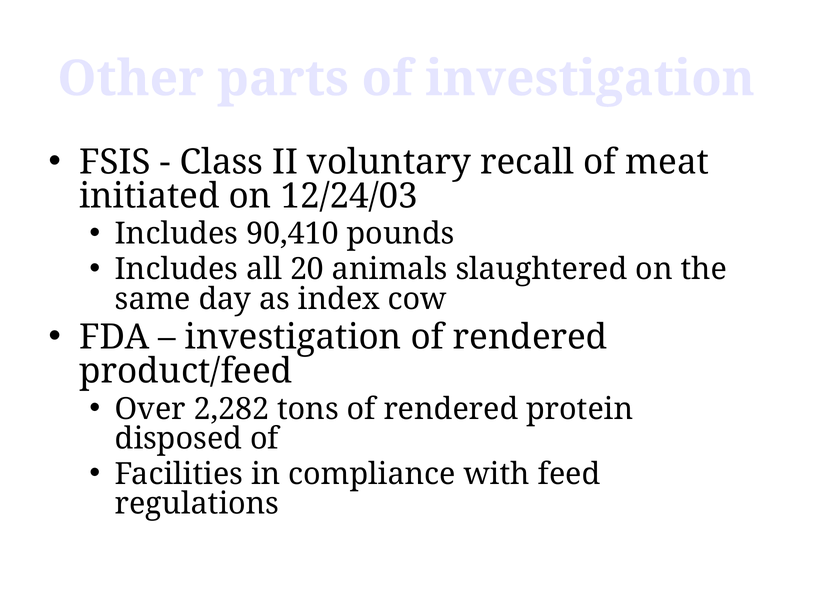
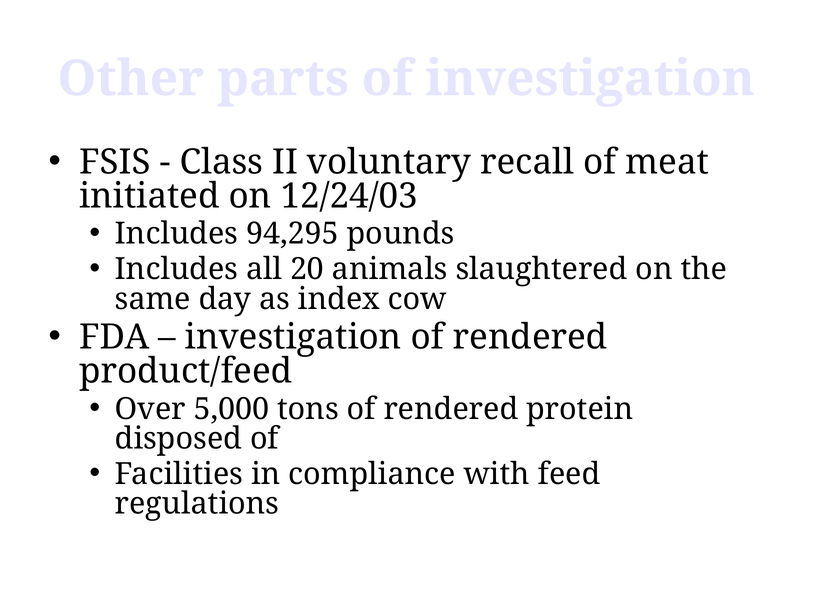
90,410: 90,410 -> 94,295
2,282: 2,282 -> 5,000
